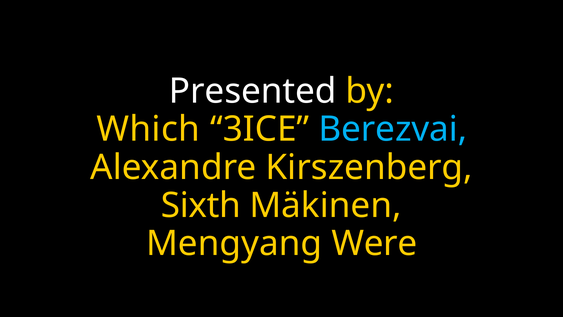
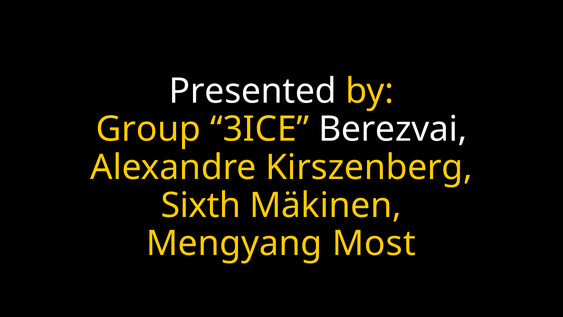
Which: Which -> Group
Berezvai colour: light blue -> white
Were: Were -> Most
